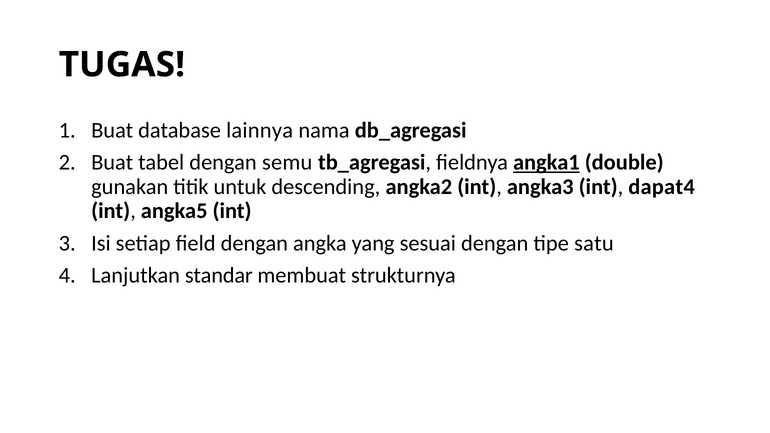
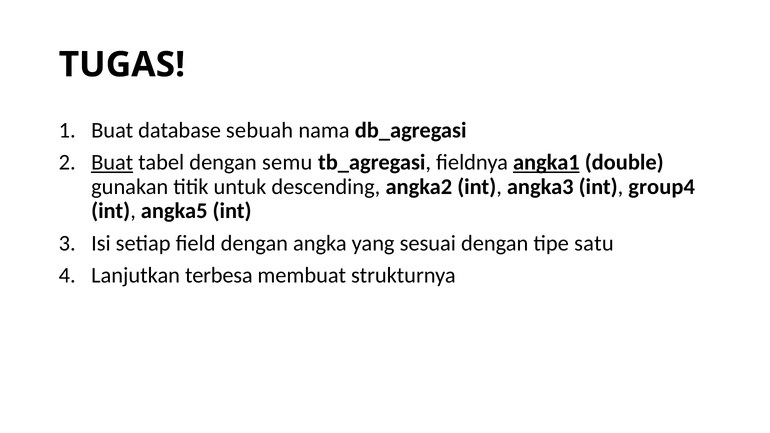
lainnya: lainnya -> sebuah
Buat at (112, 162) underline: none -> present
dapat4: dapat4 -> group4
standar: standar -> terbesa
